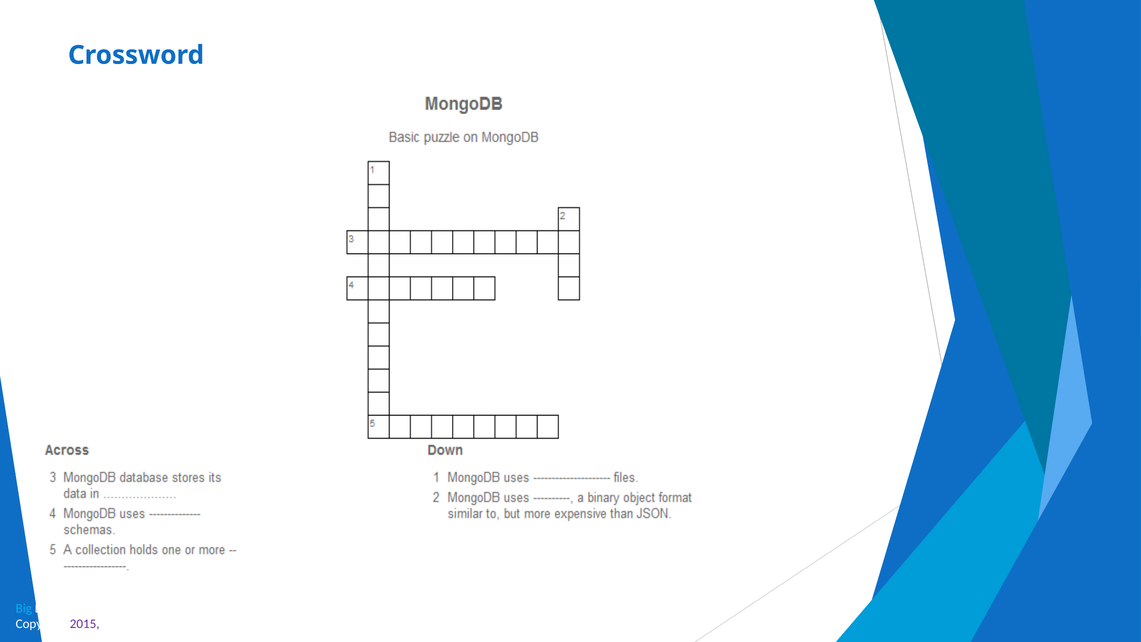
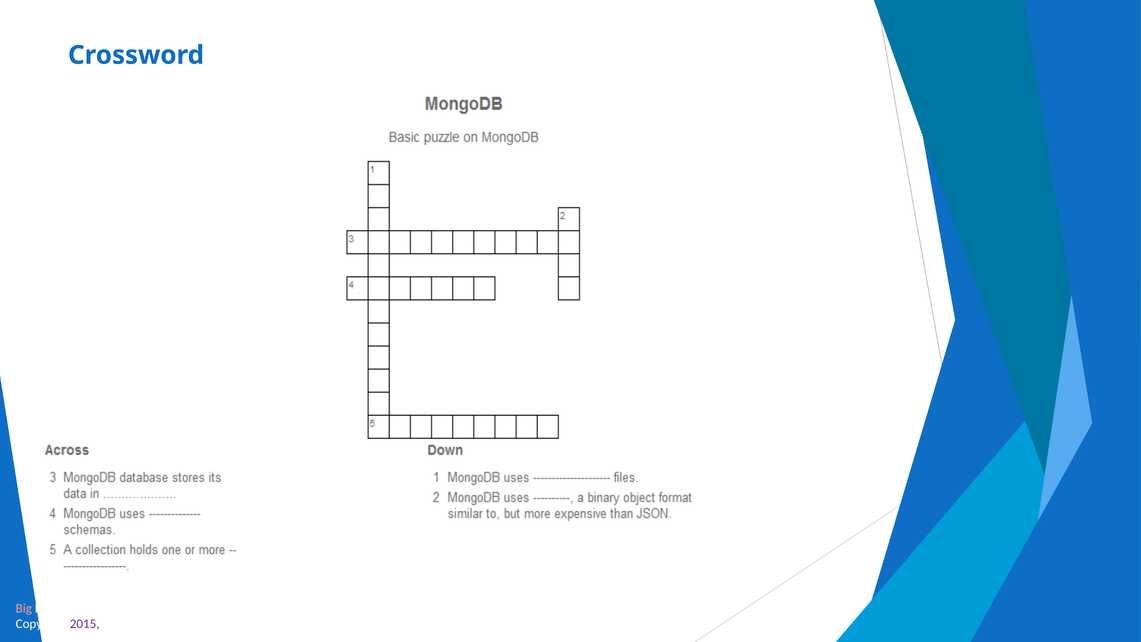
Big colour: light blue -> pink
